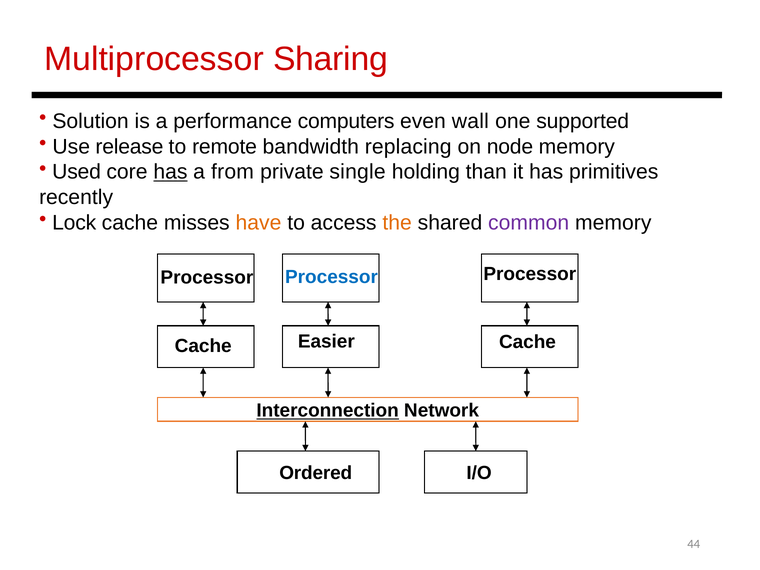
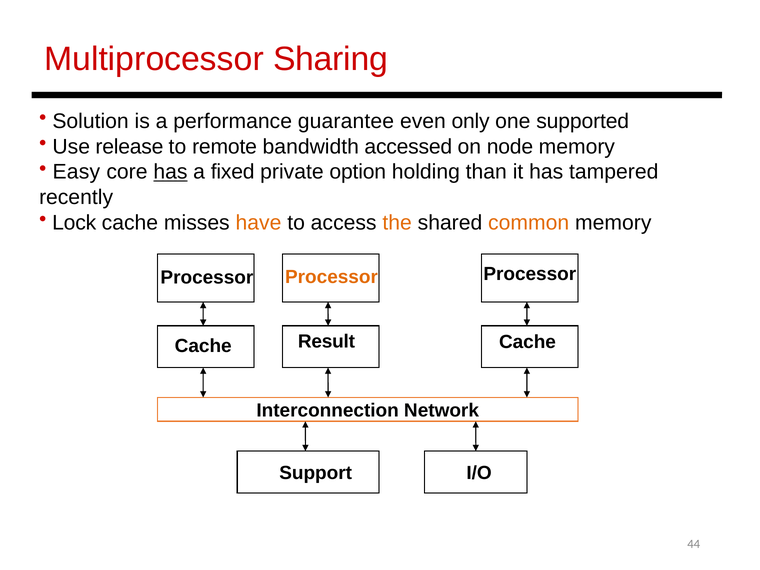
computers: computers -> guarantee
wall: wall -> only
replacing: replacing -> accessed
Used: Used -> Easy
from: from -> fixed
single: single -> option
primitives: primitives -> tampered
common colour: purple -> orange
Processor at (331, 277) colour: blue -> orange
Easier: Easier -> Result
Interconnection underline: present -> none
Ordered: Ordered -> Support
